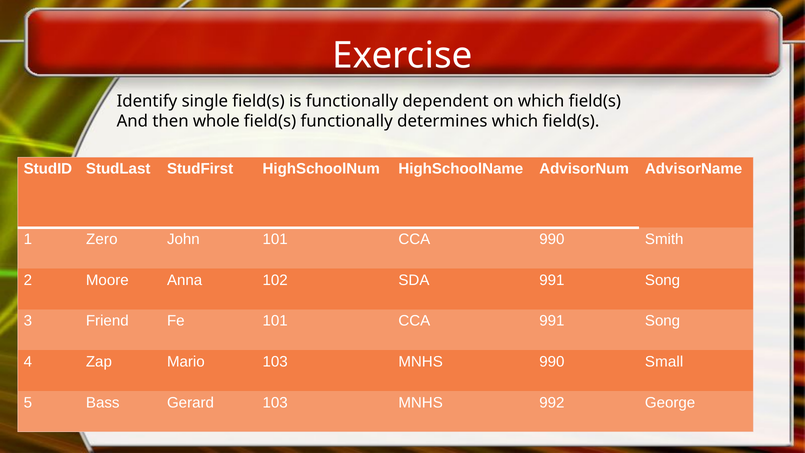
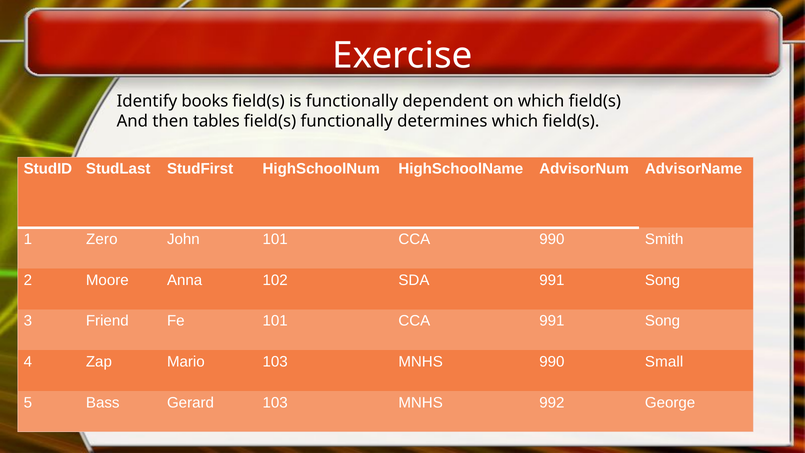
single: single -> books
whole: whole -> tables
